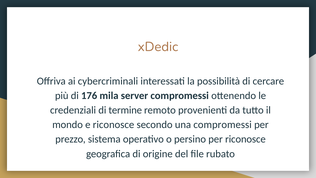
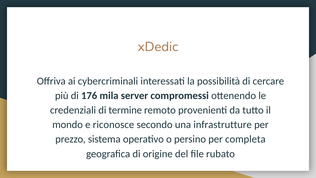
una compromessi: compromessi -> infrastrutture
per riconosce: riconosce -> completa
